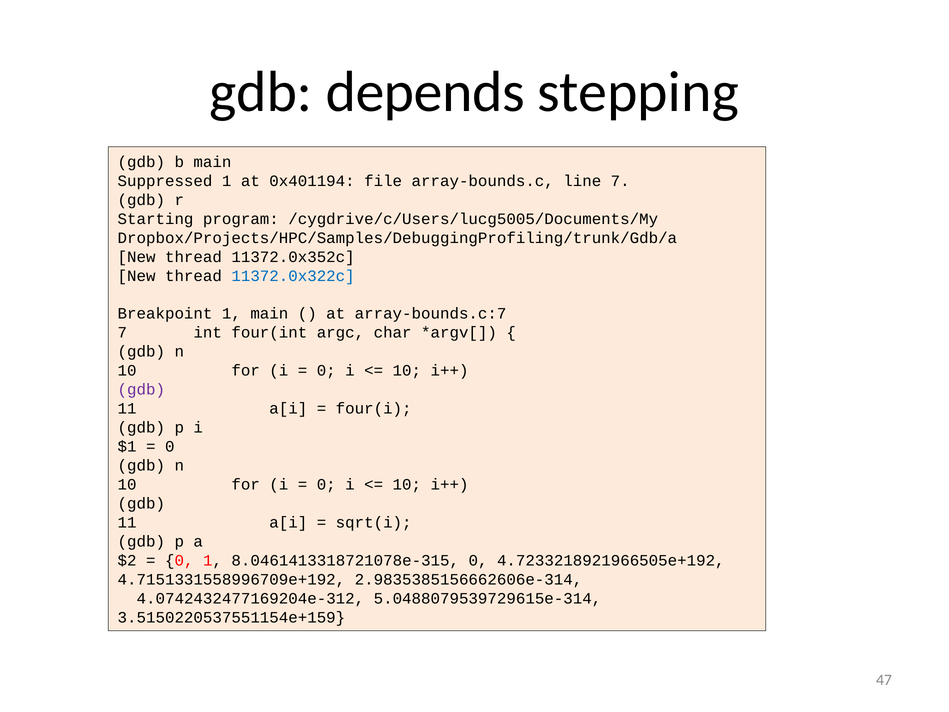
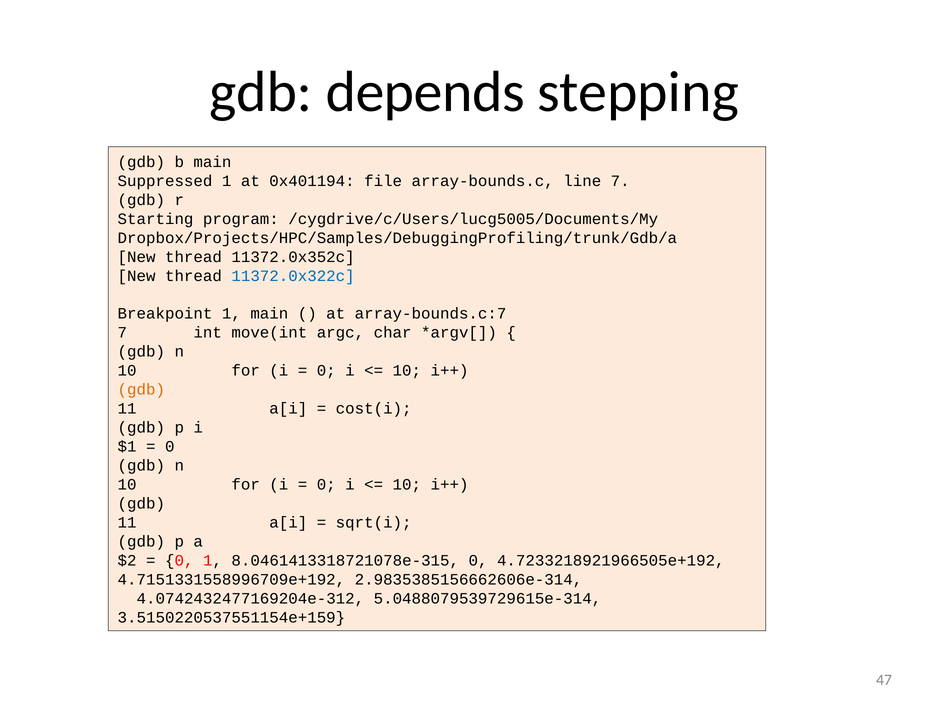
four(int: four(int -> move(int
gdb at (141, 390) colour: purple -> orange
four(i: four(i -> cost(i
